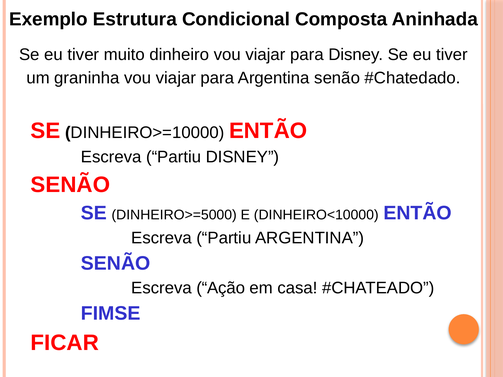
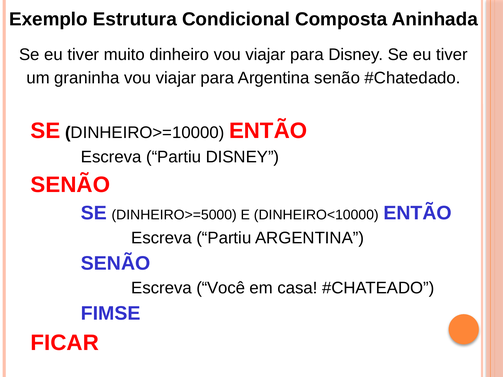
Ação: Ação -> Você
